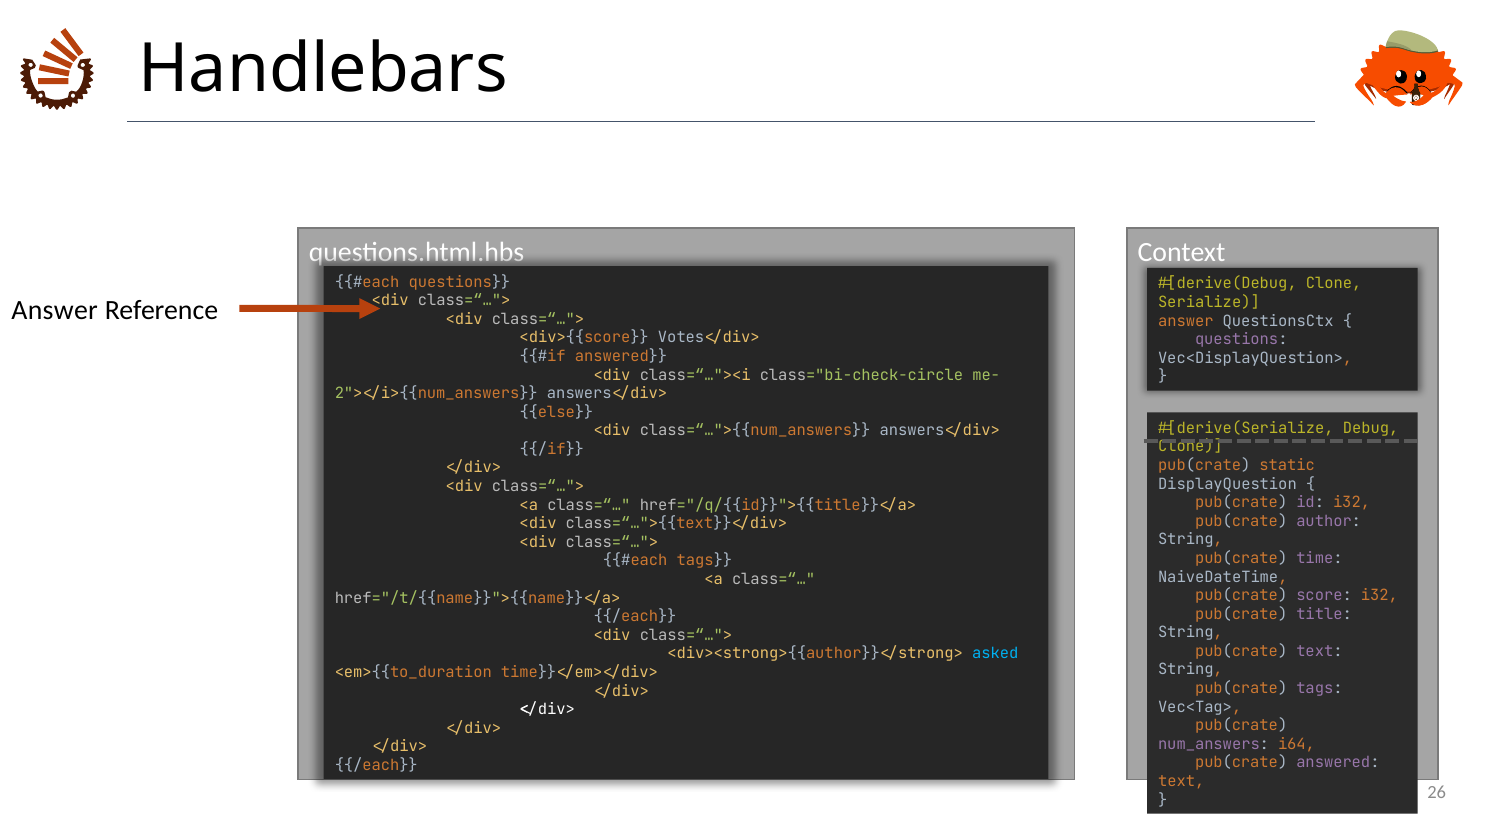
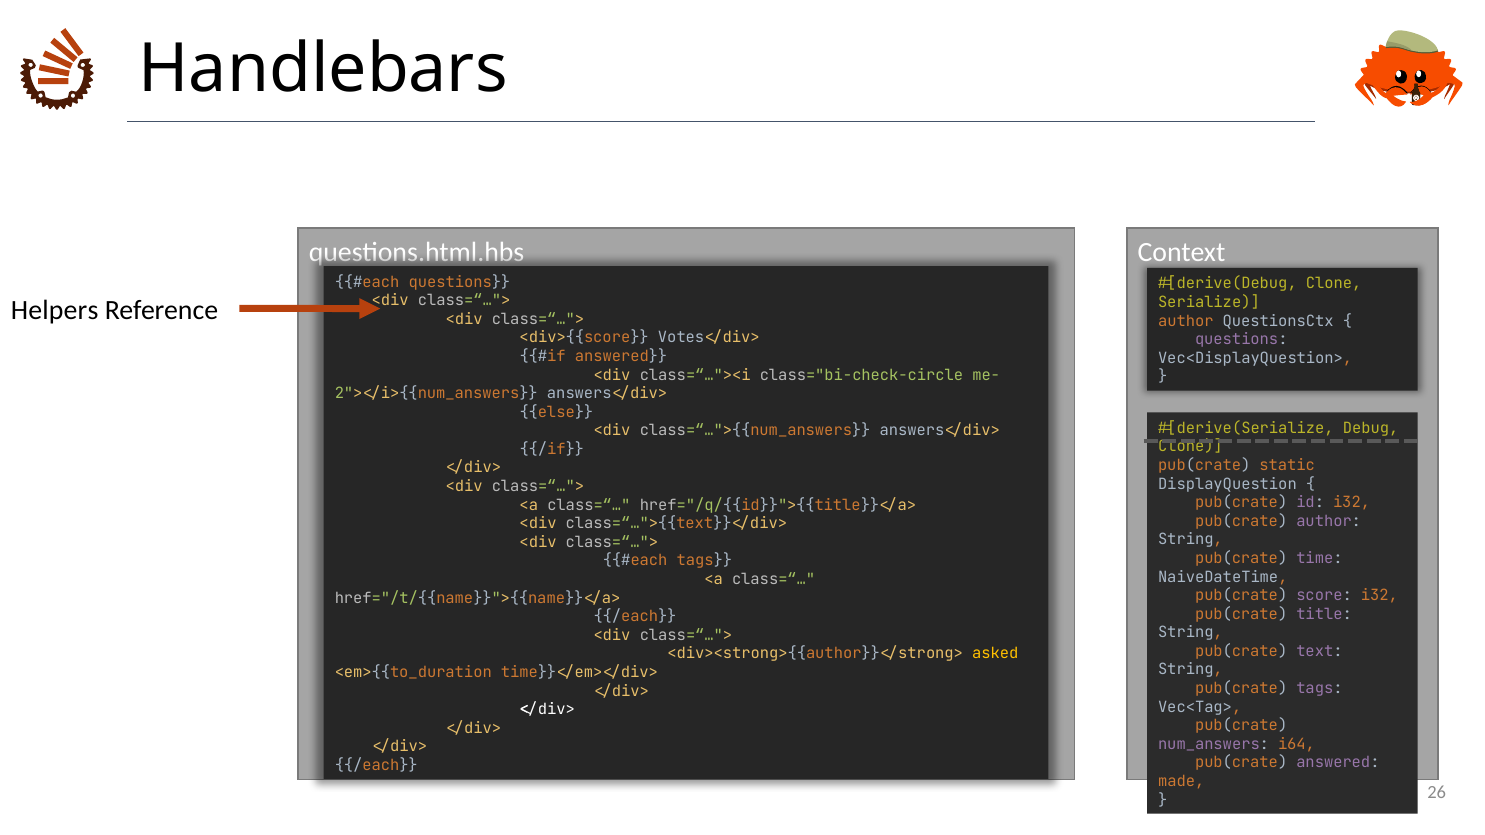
Answer at (55, 310): Answer -> Helpers
answer at (1186, 321): answer -> author
asked colour: light blue -> yellow
text at (1181, 782): text -> made
